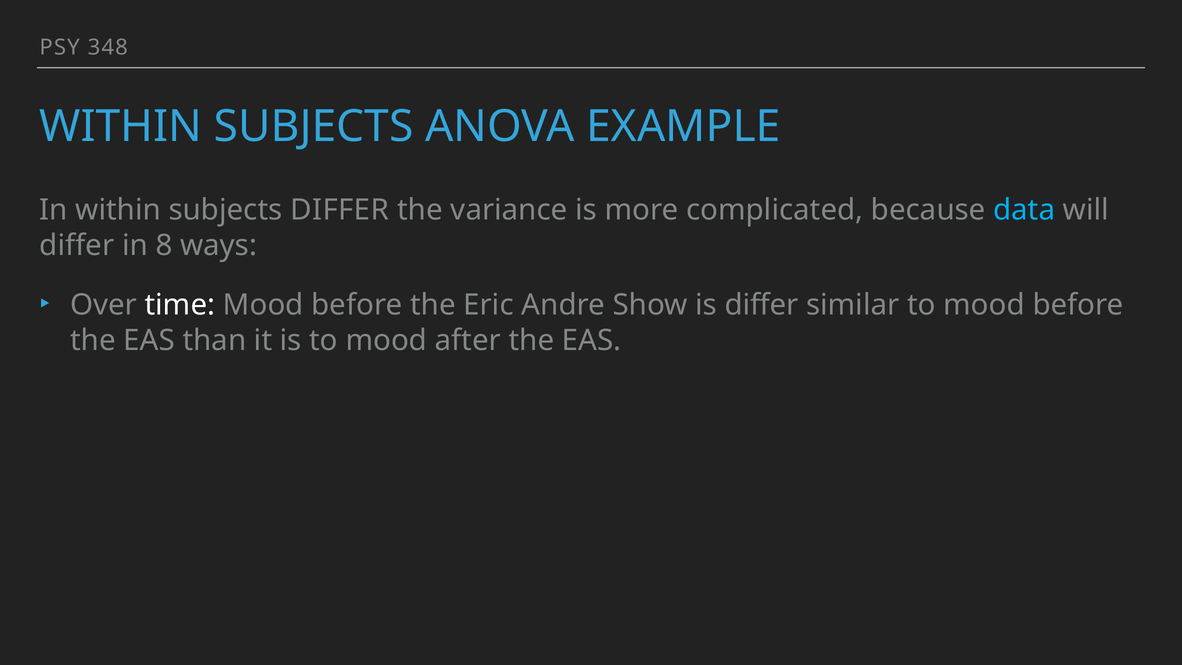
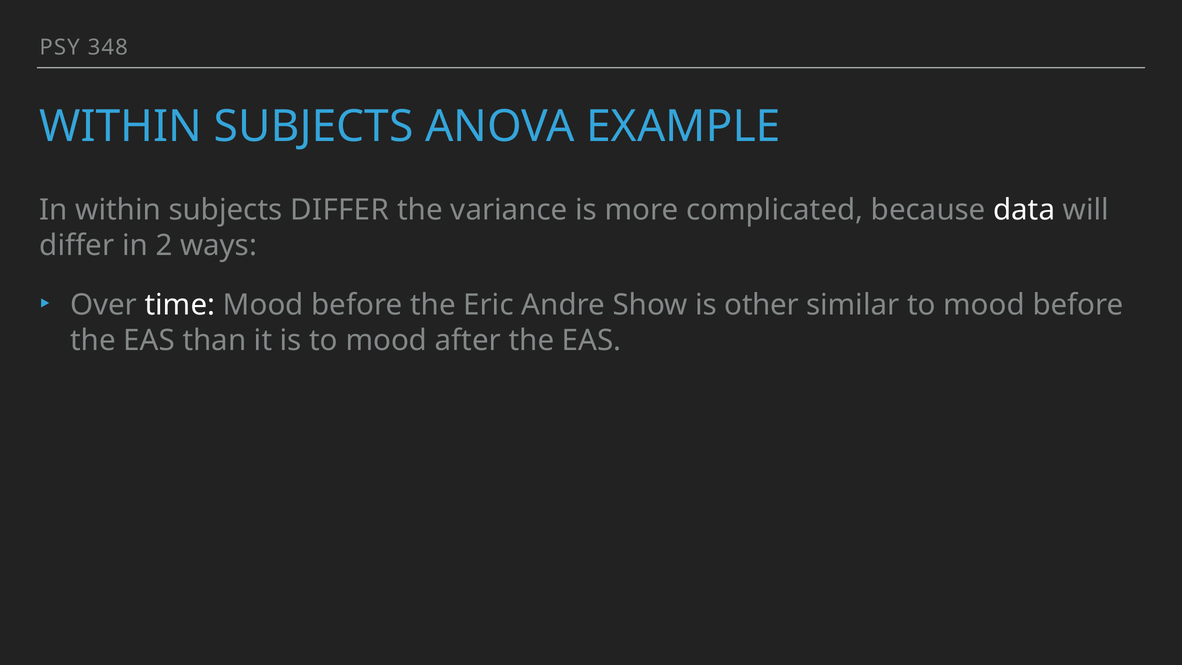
data colour: light blue -> white
8: 8 -> 2
is differ: differ -> other
